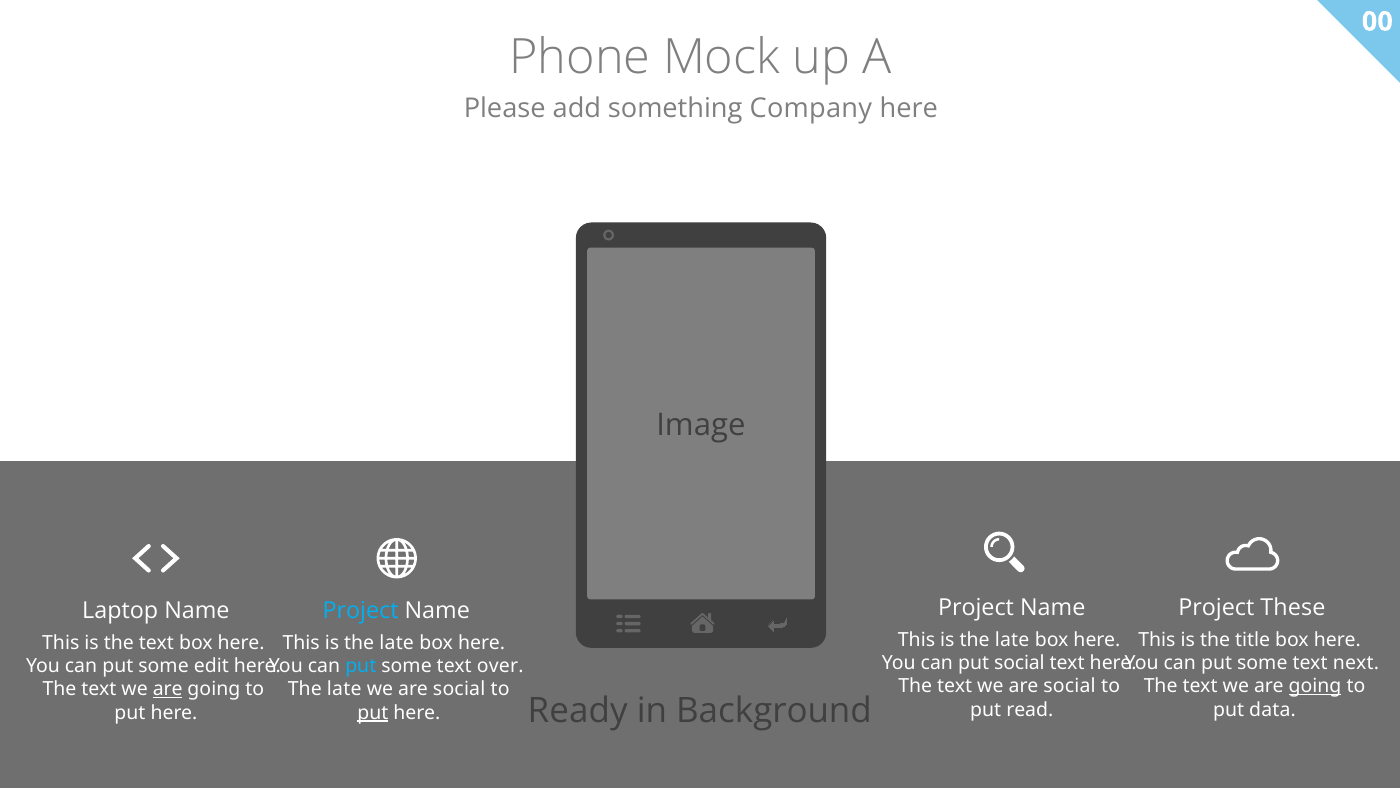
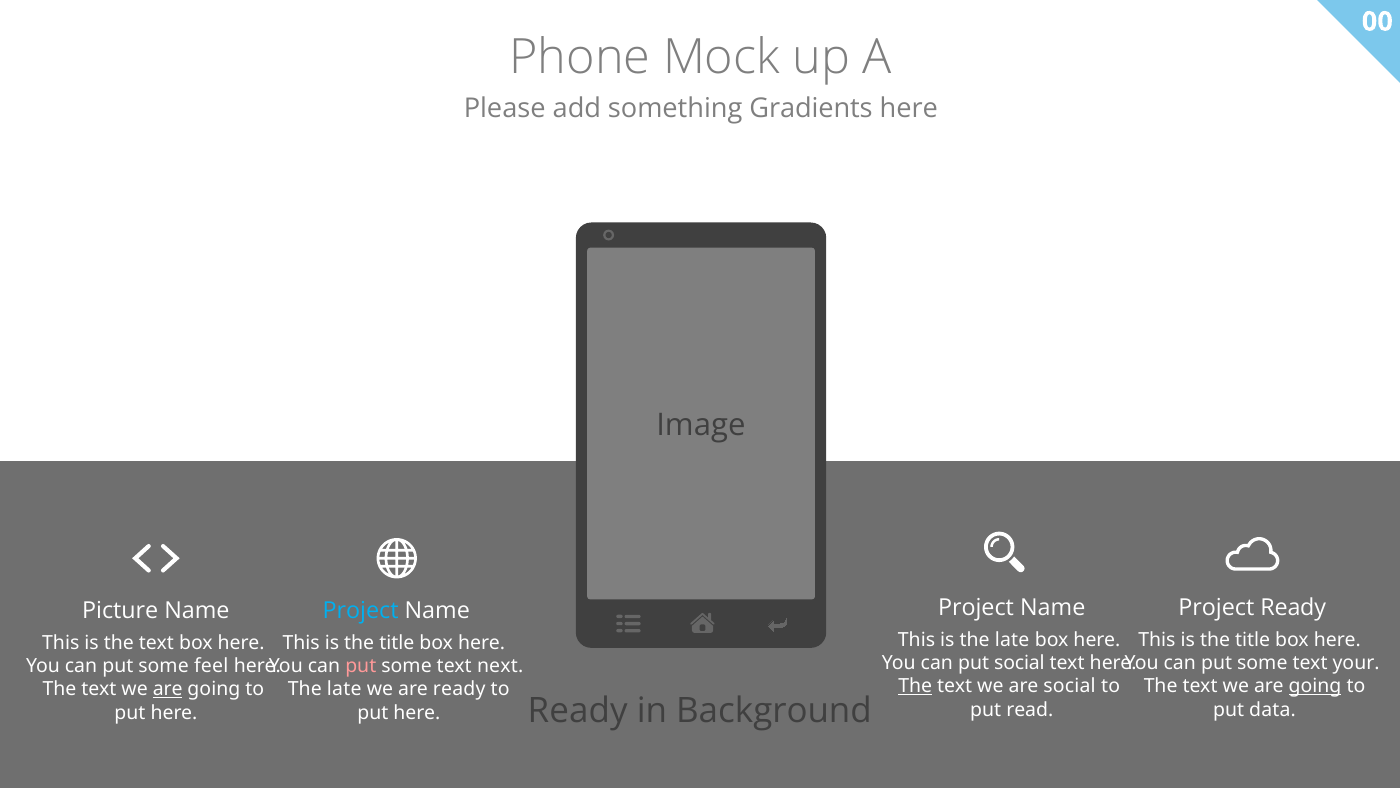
Company: Company -> Gradients
Project These: These -> Ready
Laptop: Laptop -> Picture
late at (397, 642): late -> title
next: next -> your
edit: edit -> feel
put at (361, 666) colour: light blue -> pink
over: over -> next
The at (915, 686) underline: none -> present
social at (459, 689): social -> ready
put at (373, 712) underline: present -> none
